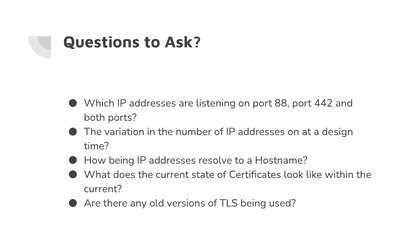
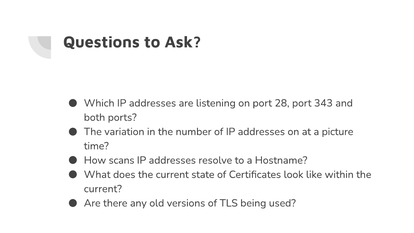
88: 88 -> 28
442: 442 -> 343
design: design -> picture
How being: being -> scans
